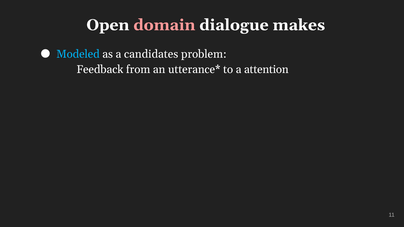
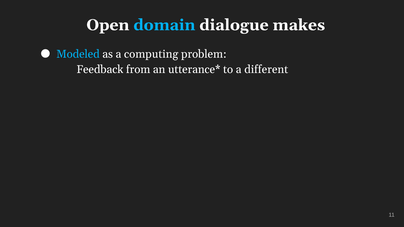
domain colour: pink -> light blue
candidates: candidates -> computing
attention: attention -> different
